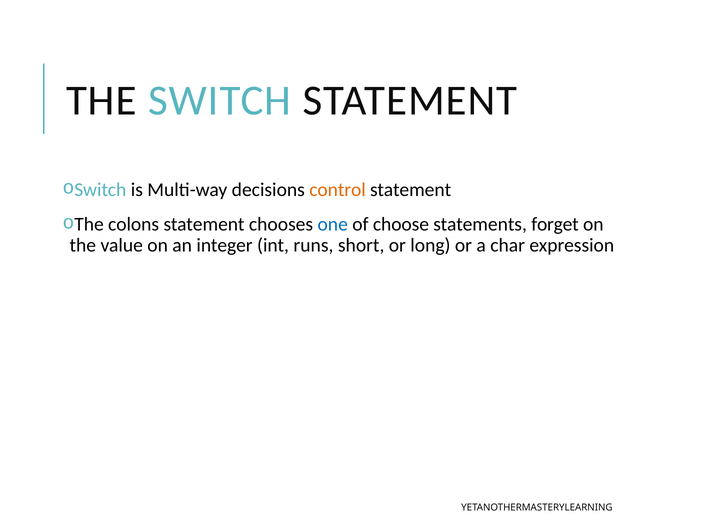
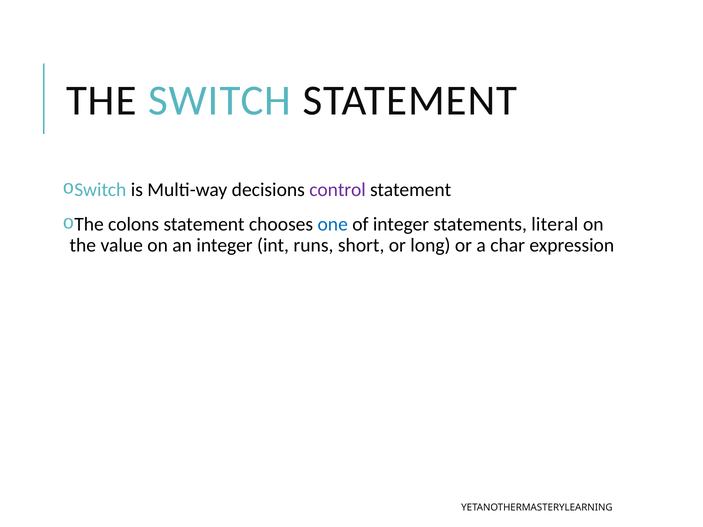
control colour: orange -> purple
of choose: choose -> integer
forget: forget -> literal
